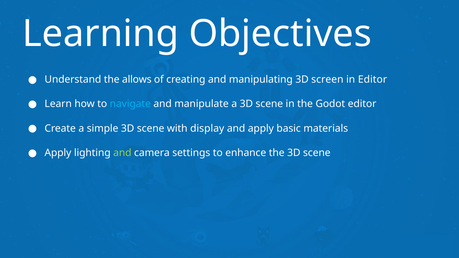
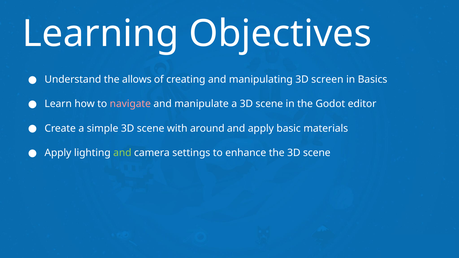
in Editor: Editor -> Basics
navigate colour: light blue -> pink
display: display -> around
